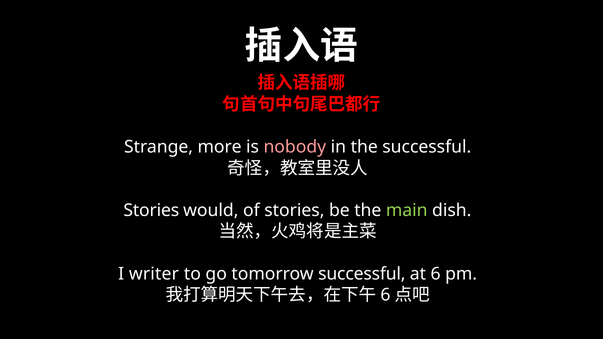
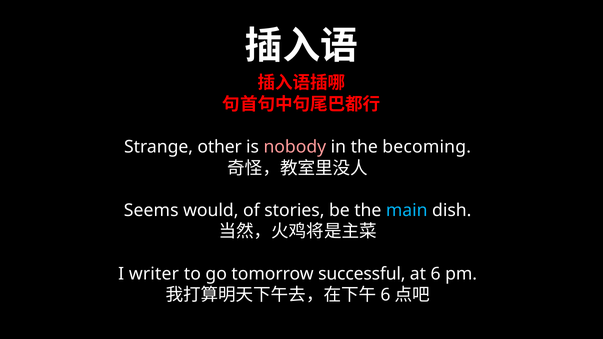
more: more -> other
the successful: successful -> becoming
Stories at (151, 211): Stories -> Seems
main colour: light green -> light blue
